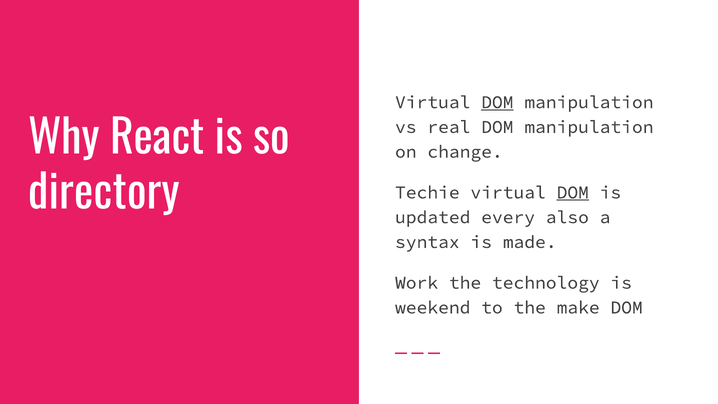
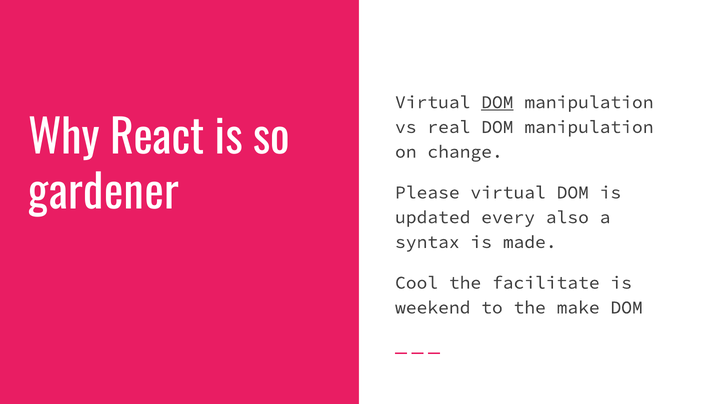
directory: directory -> gardener
Techie: Techie -> Please
DOM at (573, 192) underline: present -> none
Work: Work -> Cool
technology: technology -> facilitate
